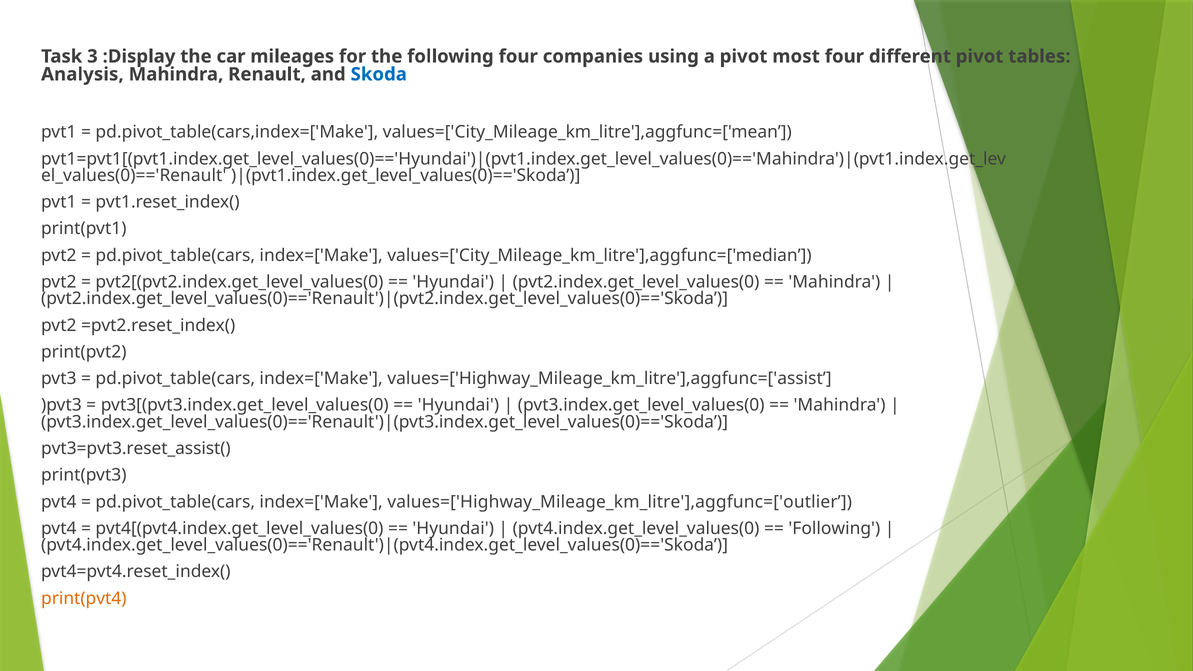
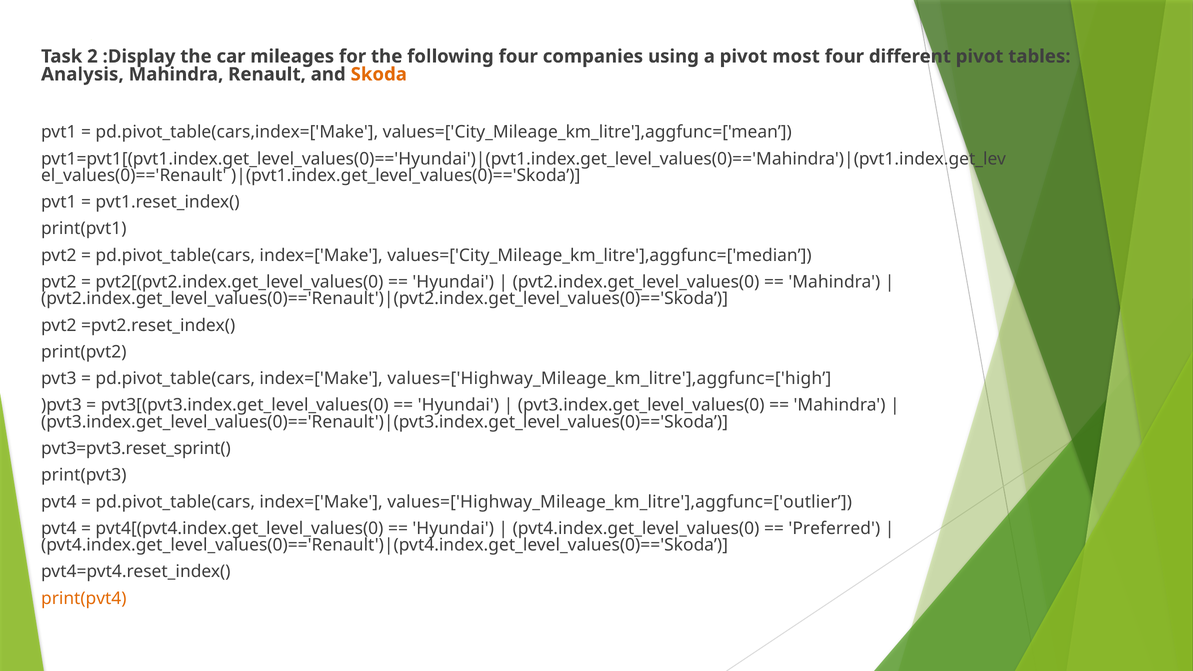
3: 3 -> 2
Skoda colour: blue -> orange
values=['Highway_Mileage_km_litre'],aggfunc=['assist: values=['Highway_Mileage_km_litre'],aggfunc=['assist -> values=['Highway_Mileage_km_litre'],aggfunc=['high
pvt3=pvt3.reset_assist(: pvt3=pvt3.reset_assist( -> pvt3=pvt3.reset_sprint(
Following at (834, 528): Following -> Preferred
